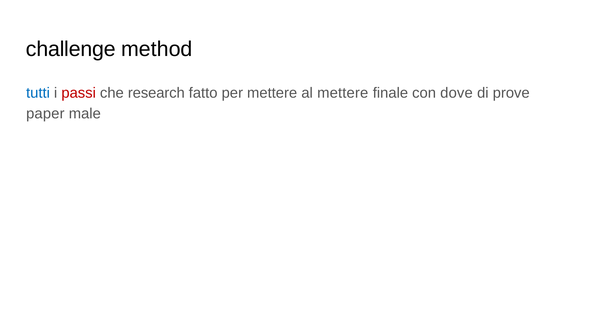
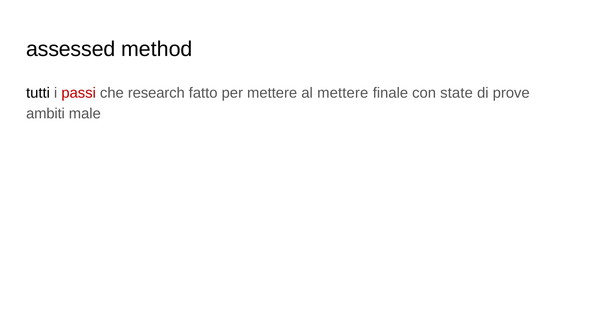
challenge: challenge -> assessed
tutti colour: blue -> black
dove: dove -> state
paper: paper -> ambiti
